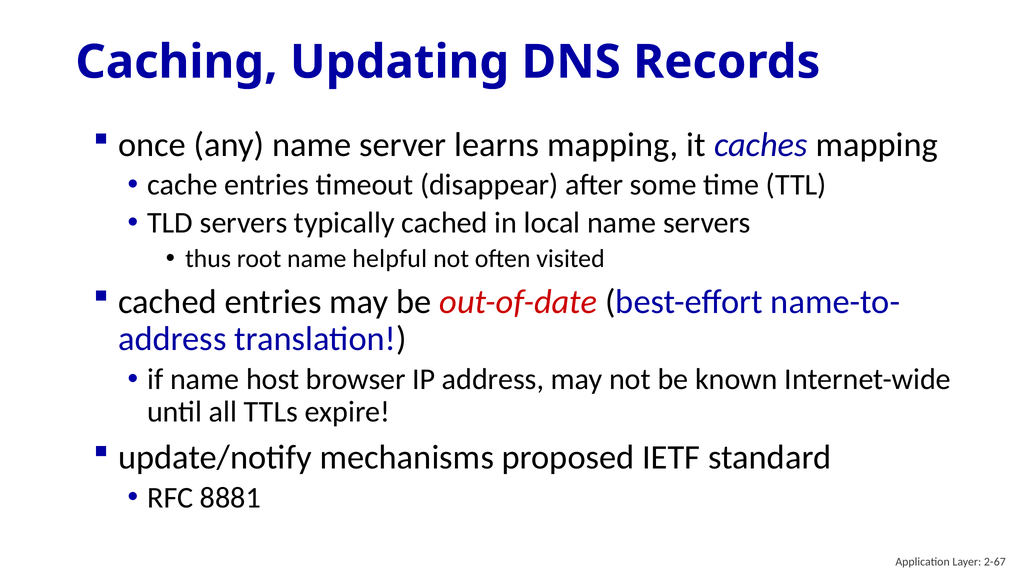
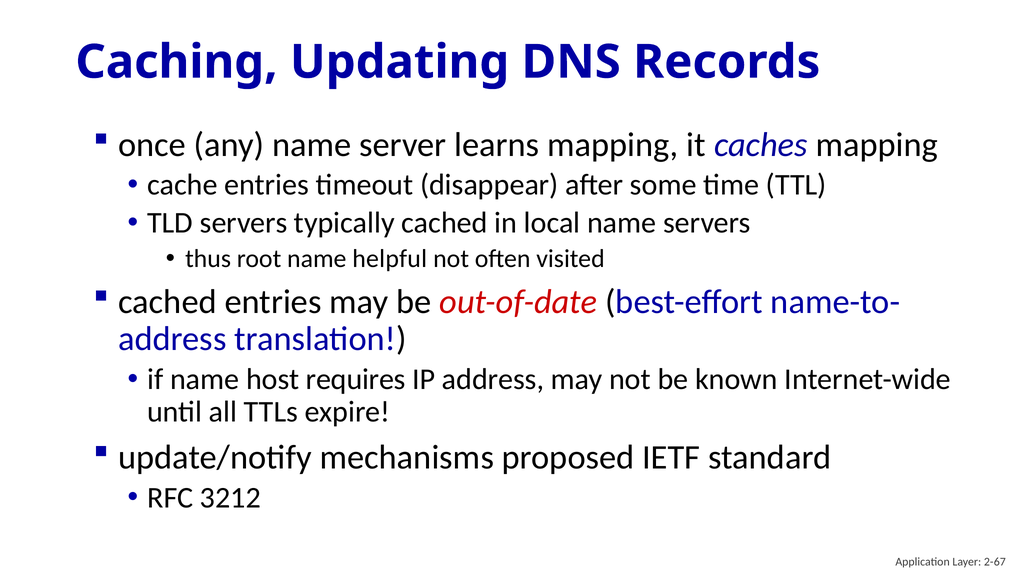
browser: browser -> requires
8881: 8881 -> 3212
